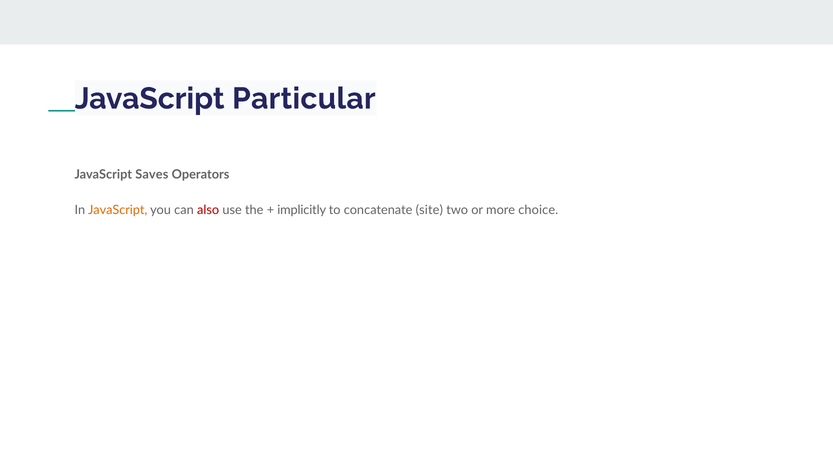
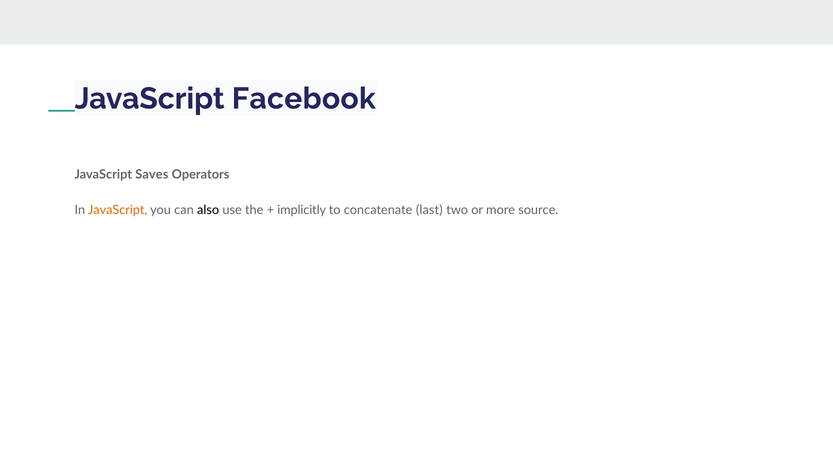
Particular: Particular -> Facebook
also colour: red -> black
site: site -> last
choice: choice -> source
